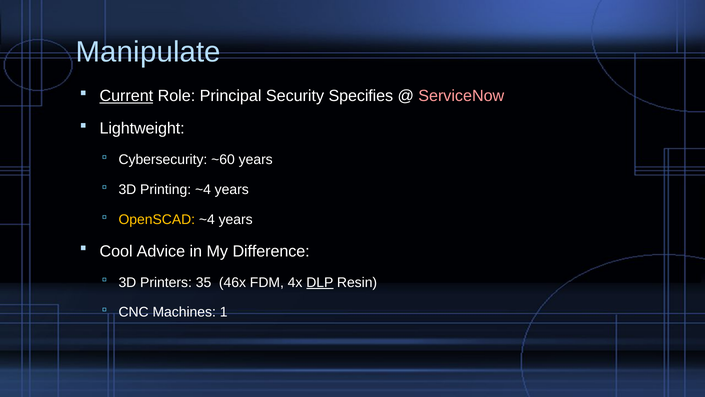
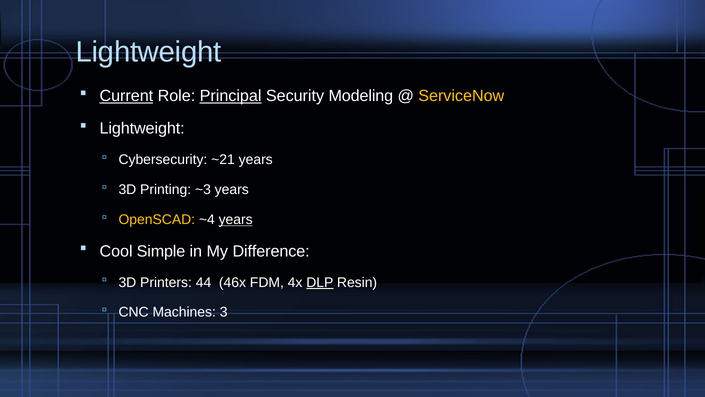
Manipulate at (148, 52): Manipulate -> Lightweight
Principal underline: none -> present
Specifies: Specifies -> Modeling
ServiceNow colour: pink -> yellow
~60: ~60 -> ~21
Printing ~4: ~4 -> ~3
years at (236, 220) underline: none -> present
Advice: Advice -> Simple
35: 35 -> 44
1: 1 -> 3
